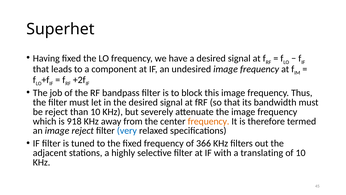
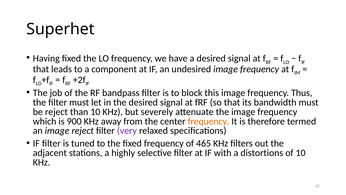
918: 918 -> 900
very colour: blue -> purple
366: 366 -> 465
translating: translating -> distortions
